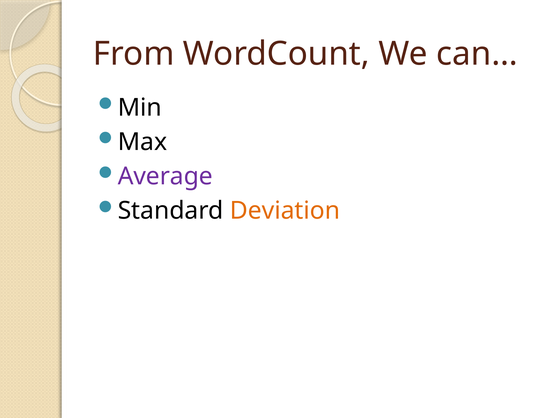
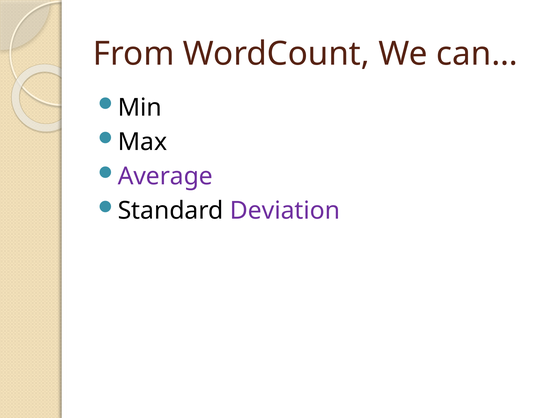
Deviation colour: orange -> purple
